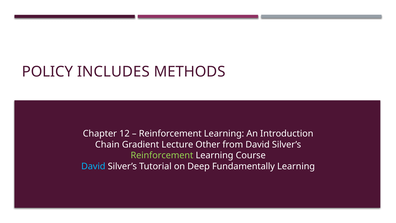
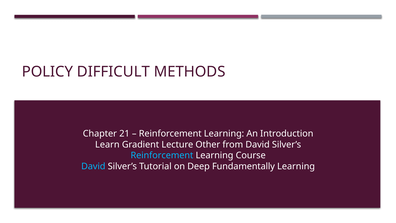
INCLUDES: INCLUDES -> DIFFICULT
12: 12 -> 21
Chain: Chain -> Learn
Reinforcement at (162, 155) colour: light green -> light blue
